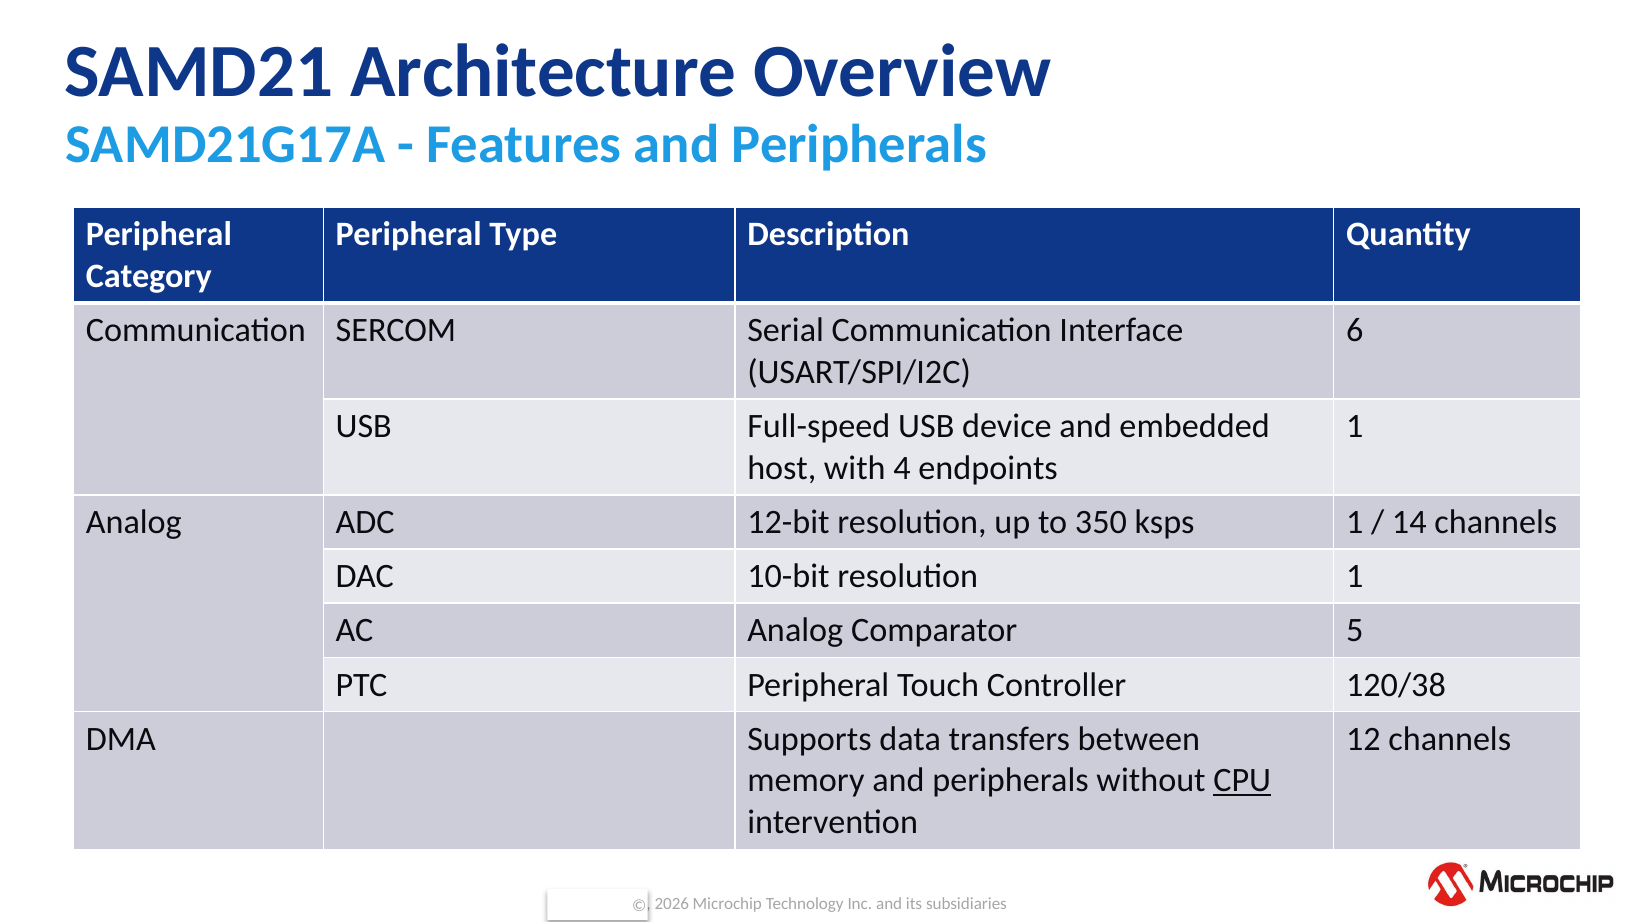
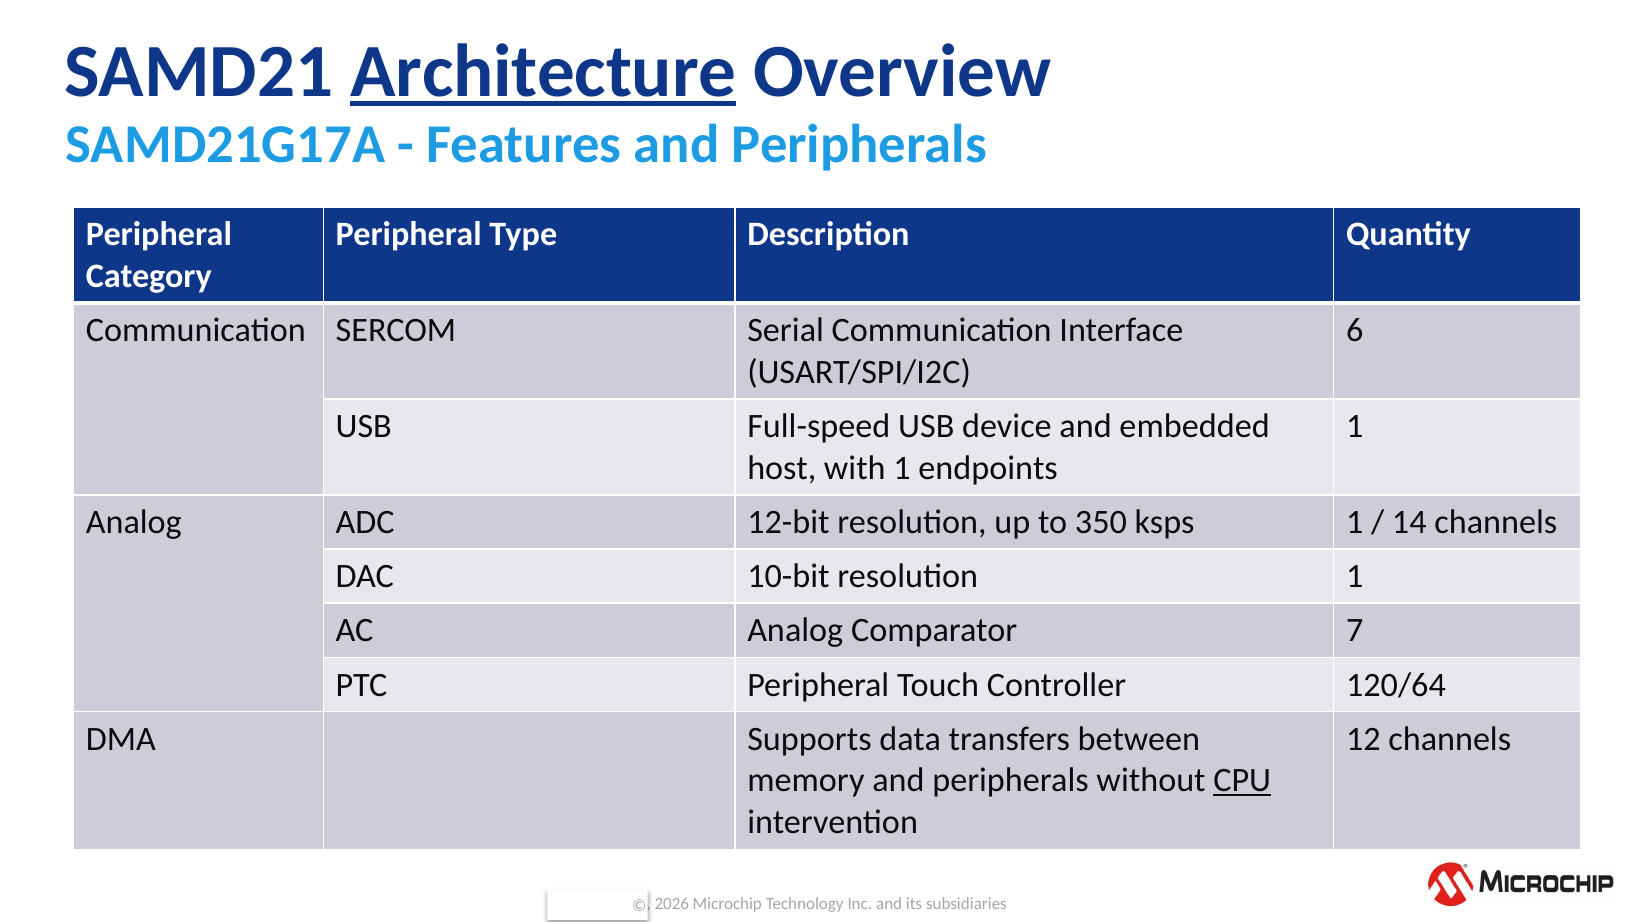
Architecture underline: none -> present
with 4: 4 -> 1
5: 5 -> 7
120/38: 120/38 -> 120/64
